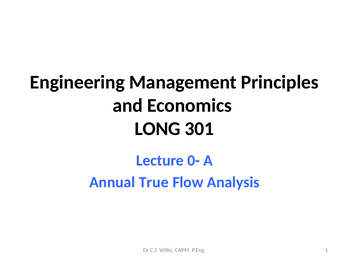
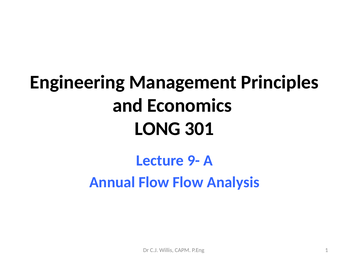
0-: 0- -> 9-
Annual True: True -> Flow
